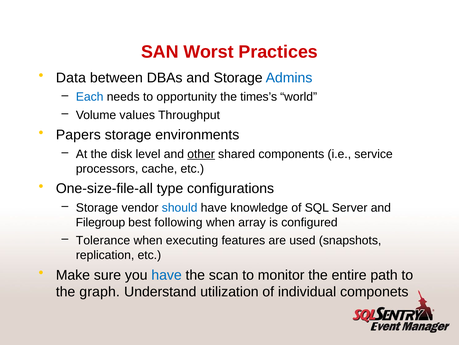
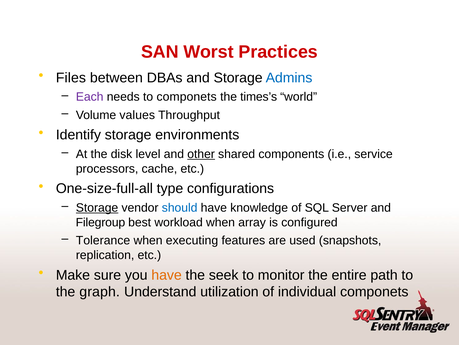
Data: Data -> Files
Each colour: blue -> purple
to opportunity: opportunity -> componets
Papers: Papers -> Identify
One-size-file-all: One-size-file-all -> One-size-full-all
Storage at (97, 207) underline: none -> present
following: following -> workload
have at (167, 274) colour: blue -> orange
scan: scan -> seek
